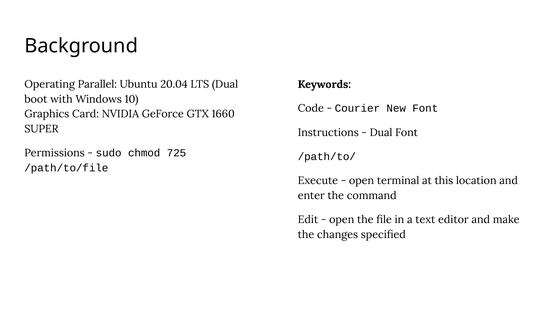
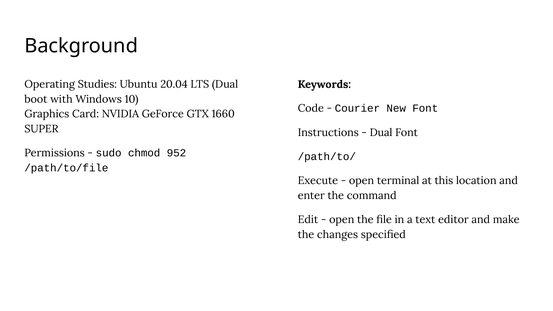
Parallel: Parallel -> Studies
725: 725 -> 952
